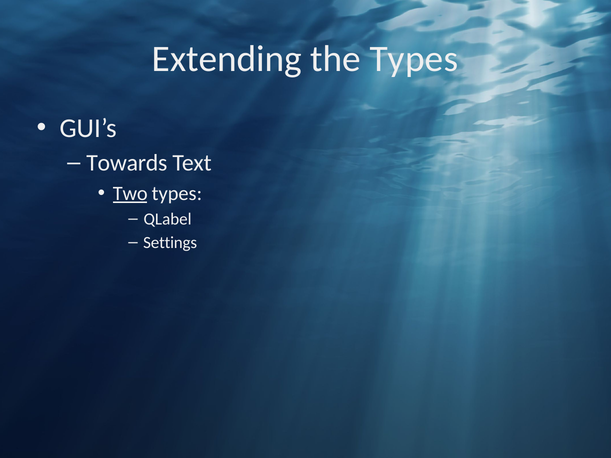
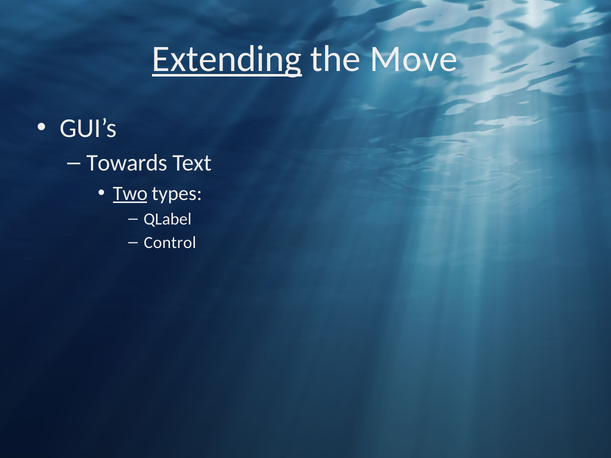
Extending underline: none -> present
the Types: Types -> Move
Settings: Settings -> Control
